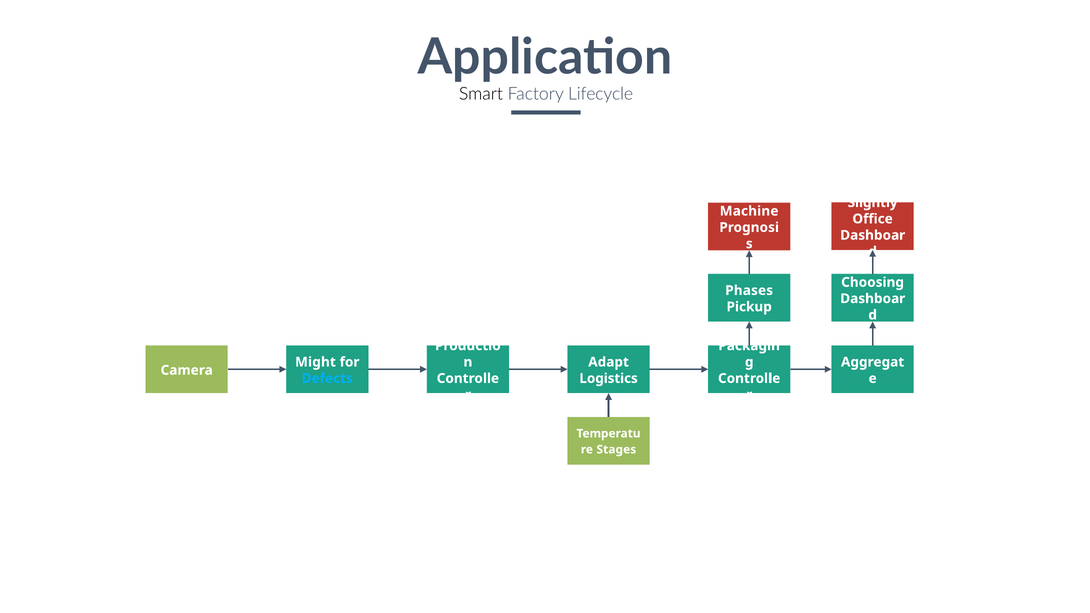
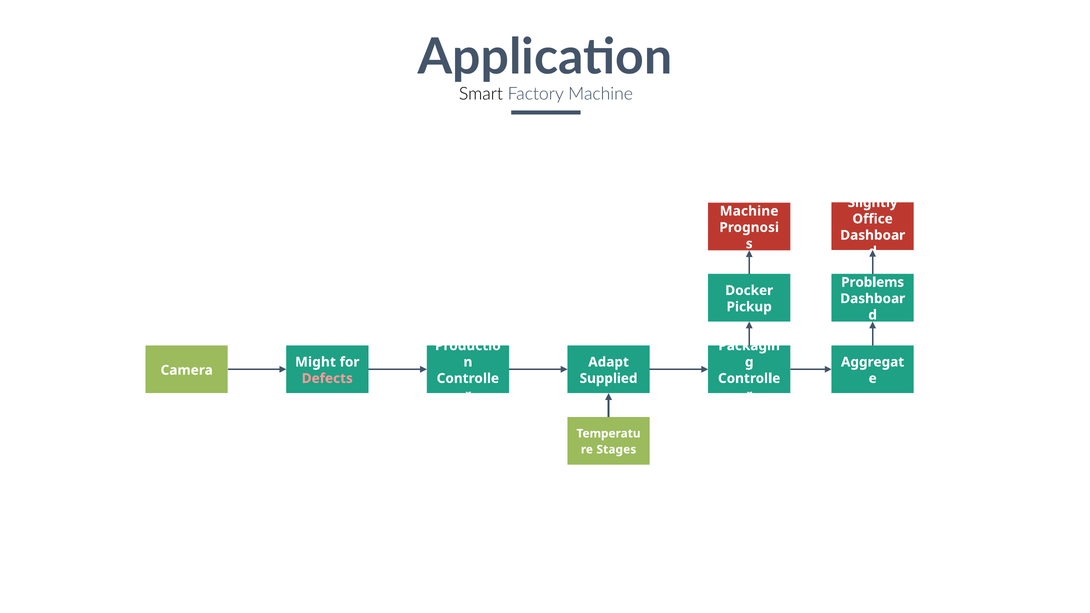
Factory Lifecycle: Lifecycle -> Machine
Choosing: Choosing -> Problems
Phases: Phases -> Docker
Defects colour: light blue -> pink
Logistics: Logistics -> Supplied
